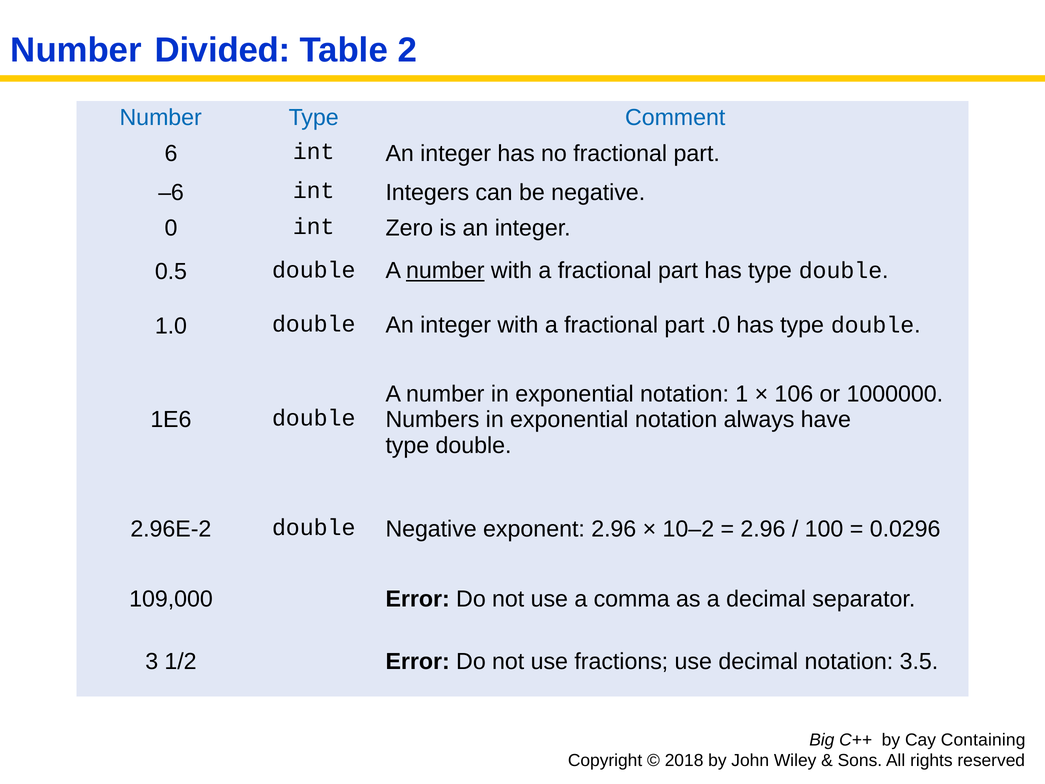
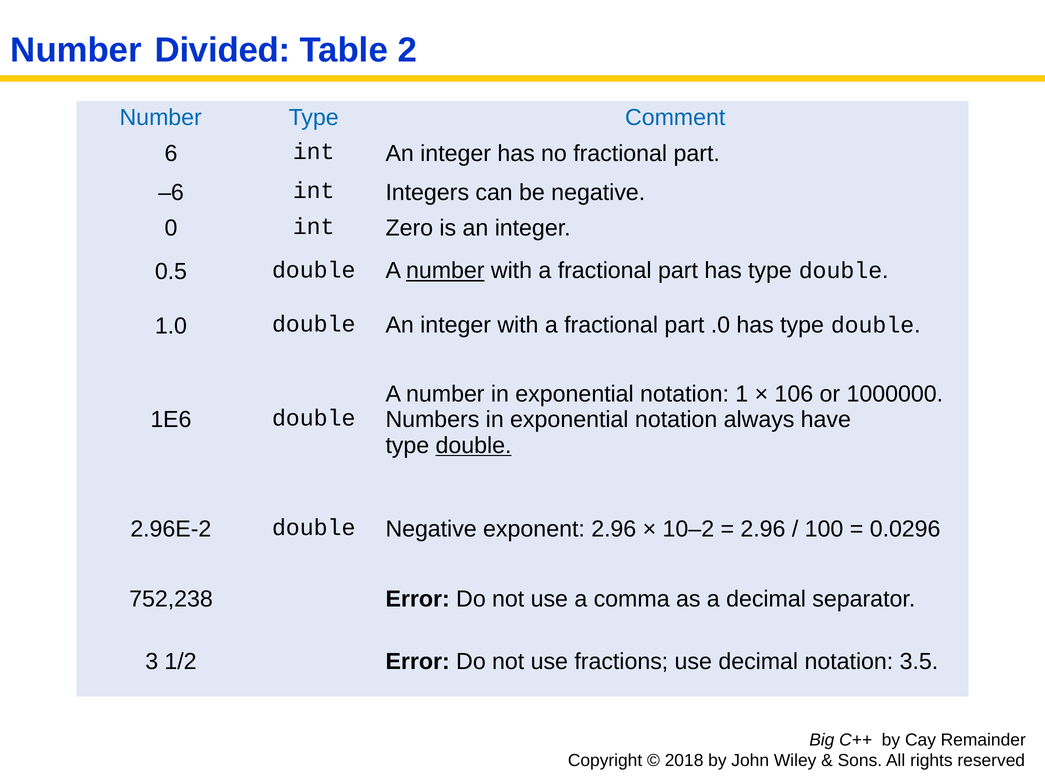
double at (474, 445) underline: none -> present
109,000: 109,000 -> 752,238
Containing: Containing -> Remainder
